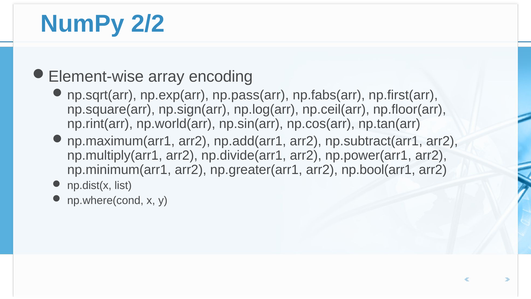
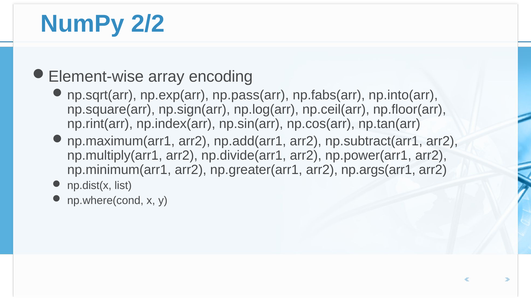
np.first(arr: np.first(arr -> np.into(arr
np.world(arr: np.world(arr -> np.index(arr
np.bool(arr1: np.bool(arr1 -> np.args(arr1
